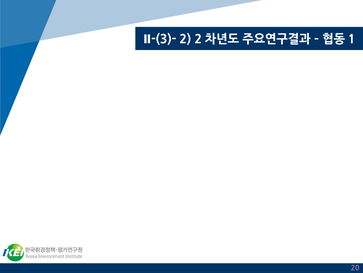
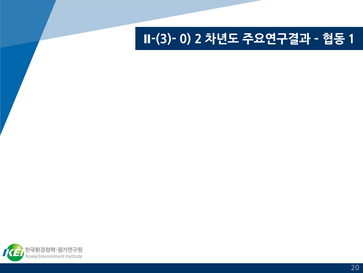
2: 2 -> 0
